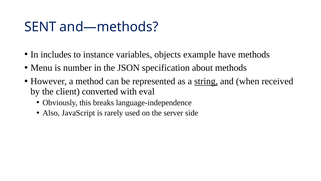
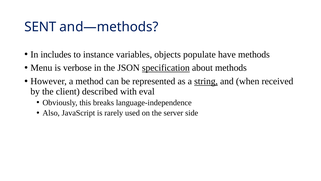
example: example -> populate
number: number -> verbose
specification underline: none -> present
converted: converted -> described
